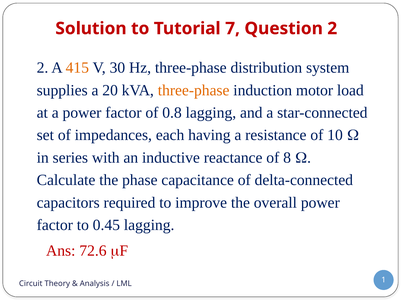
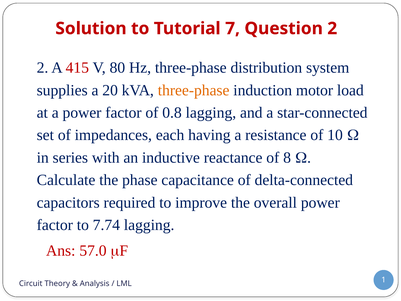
415 colour: orange -> red
30: 30 -> 80
0.45: 0.45 -> 7.74
72.6: 72.6 -> 57.0
